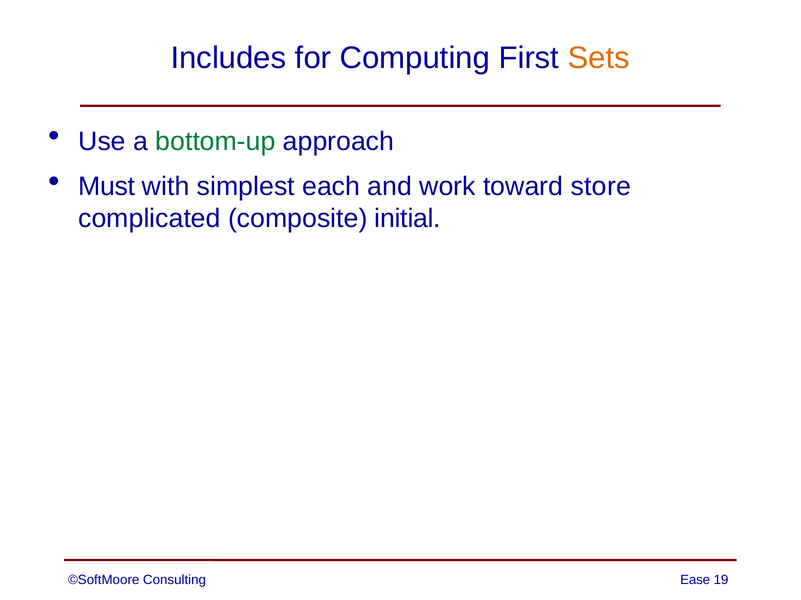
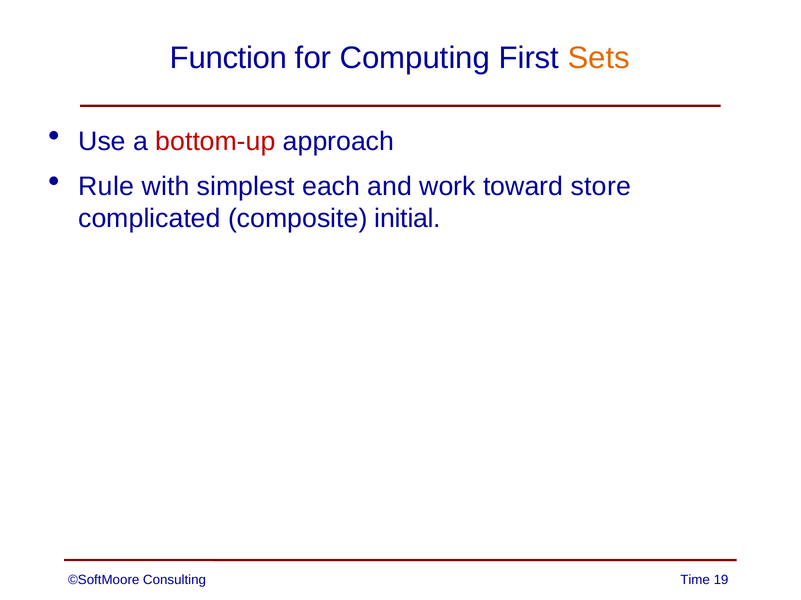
Includes: Includes -> Function
bottom-up colour: green -> red
Must: Must -> Rule
Ease: Ease -> Time
